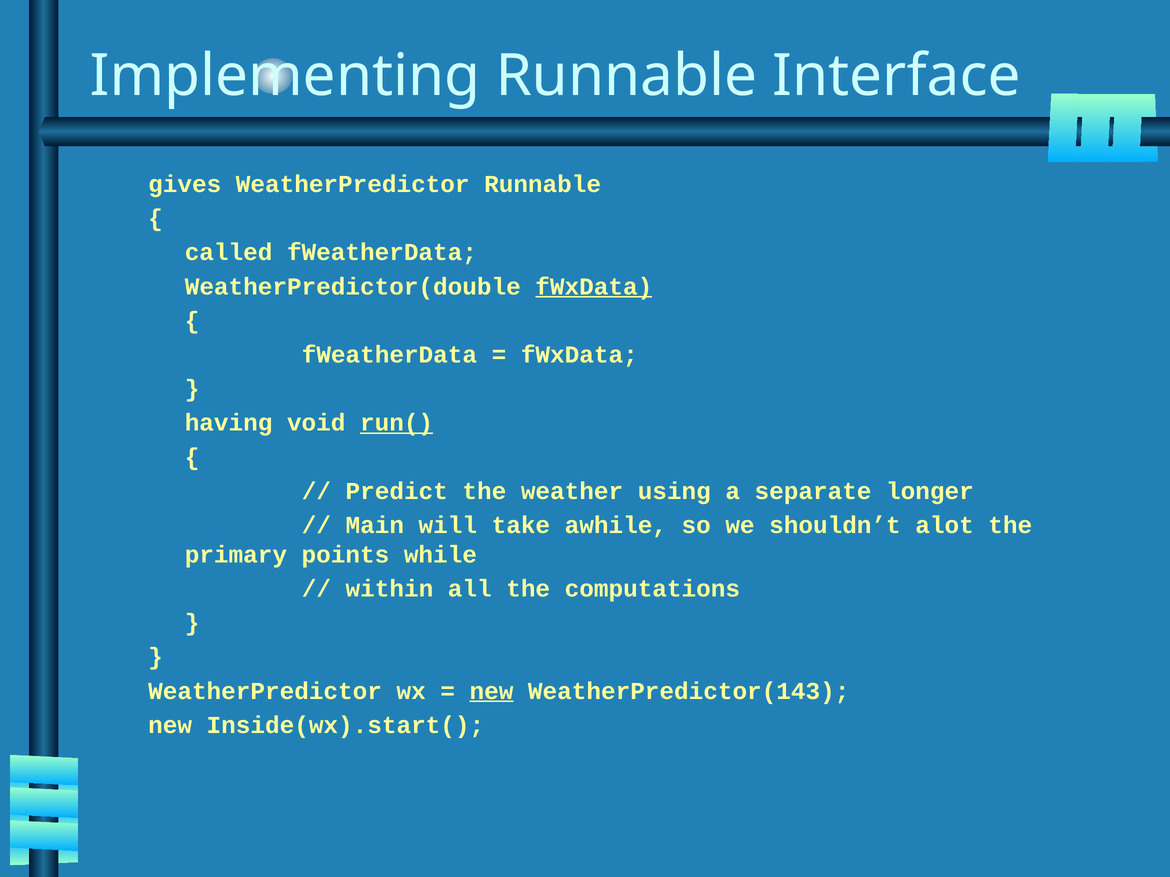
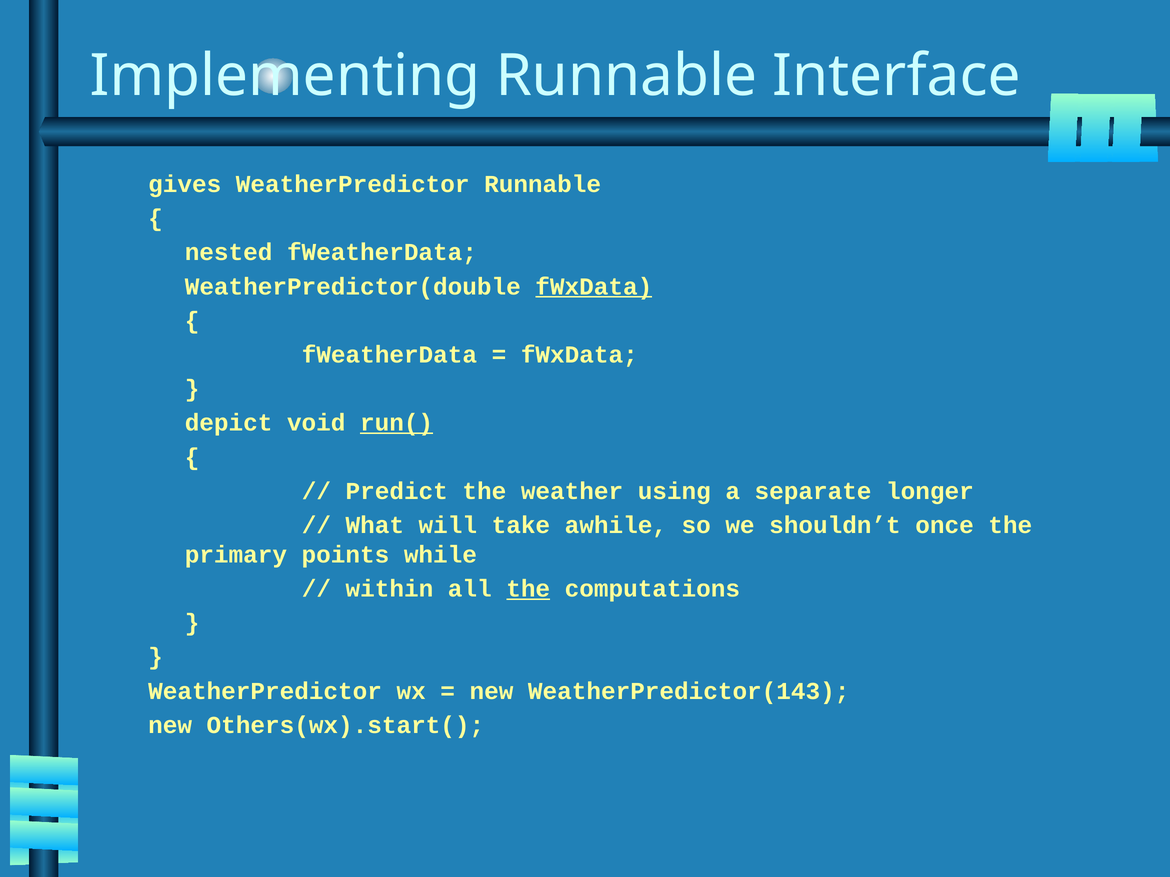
called: called -> nested
having: having -> depict
Main: Main -> What
alot: alot -> once
the at (528, 589) underline: none -> present
new at (491, 691) underline: present -> none
Inside(wx).start(: Inside(wx).start( -> Others(wx).start(
